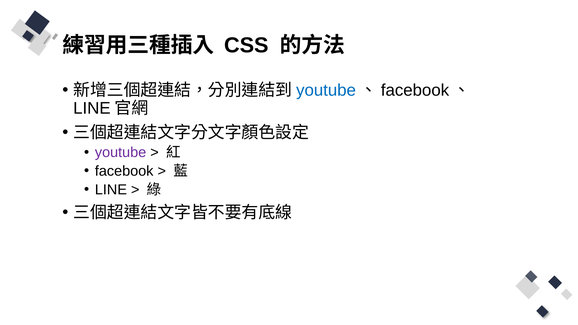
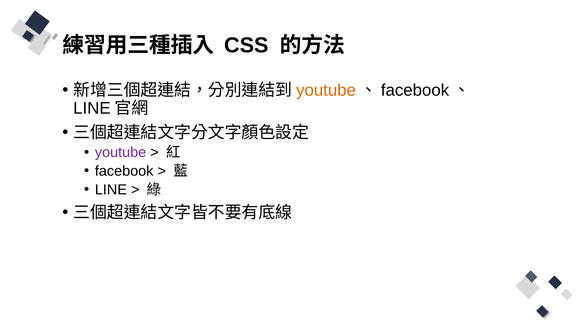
youtube at (326, 90) colour: blue -> orange
